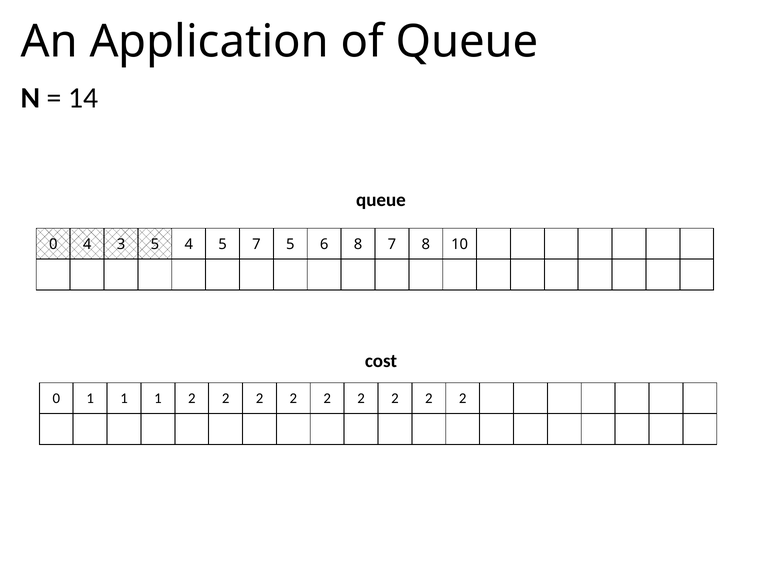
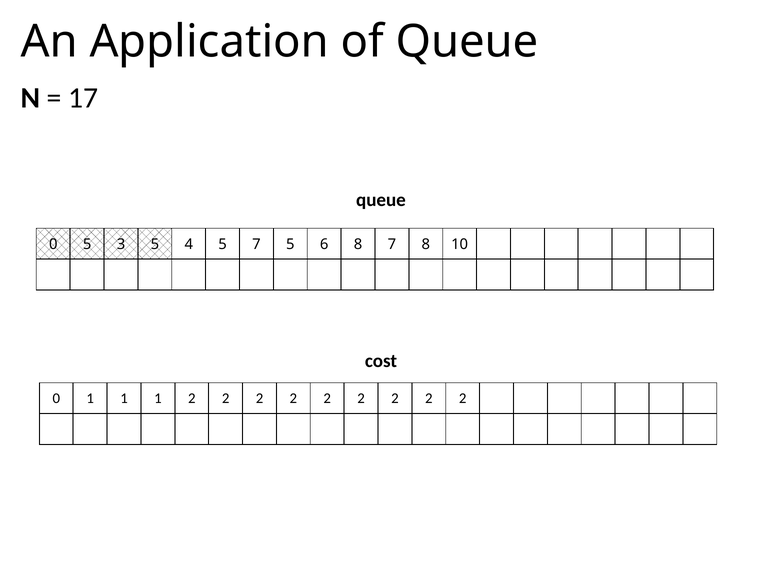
14: 14 -> 17
0 4: 4 -> 5
